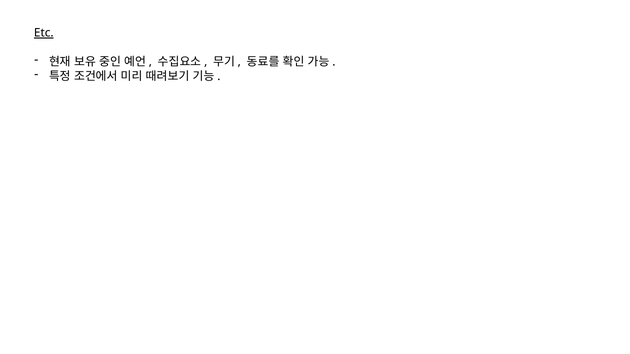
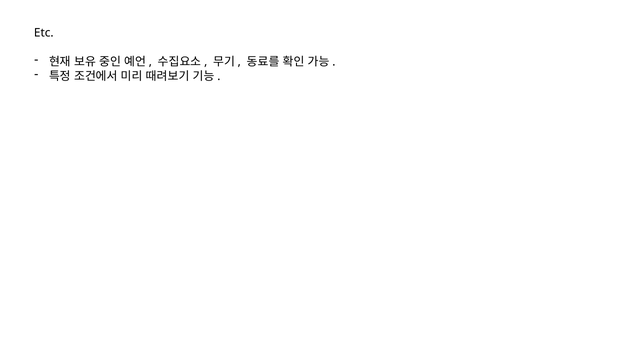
Etc underline: present -> none
